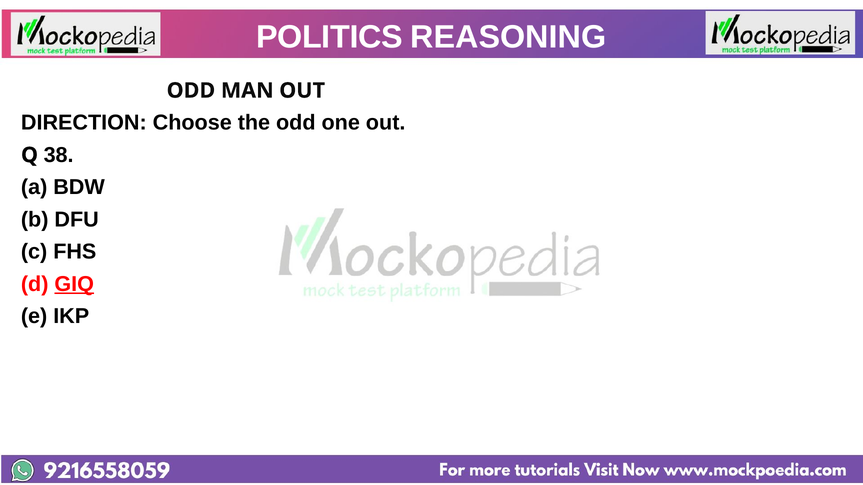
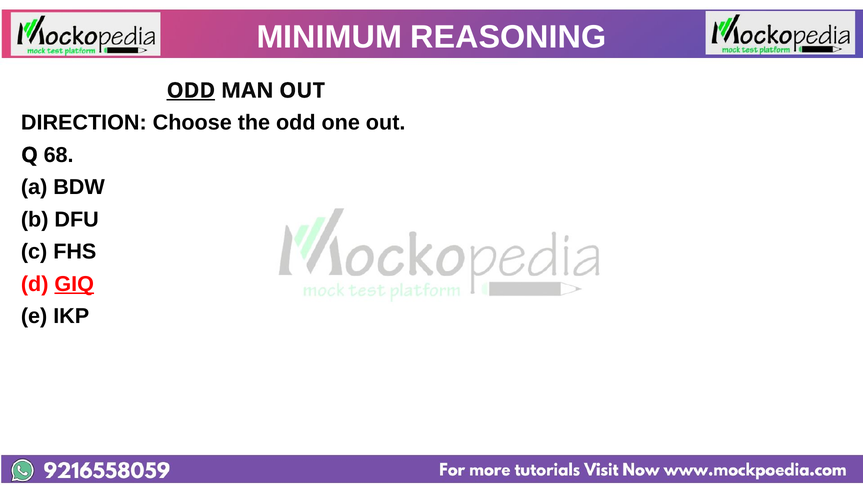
POLITICS: POLITICS -> MINIMUM
ODD at (191, 91) underline: none -> present
38: 38 -> 68
